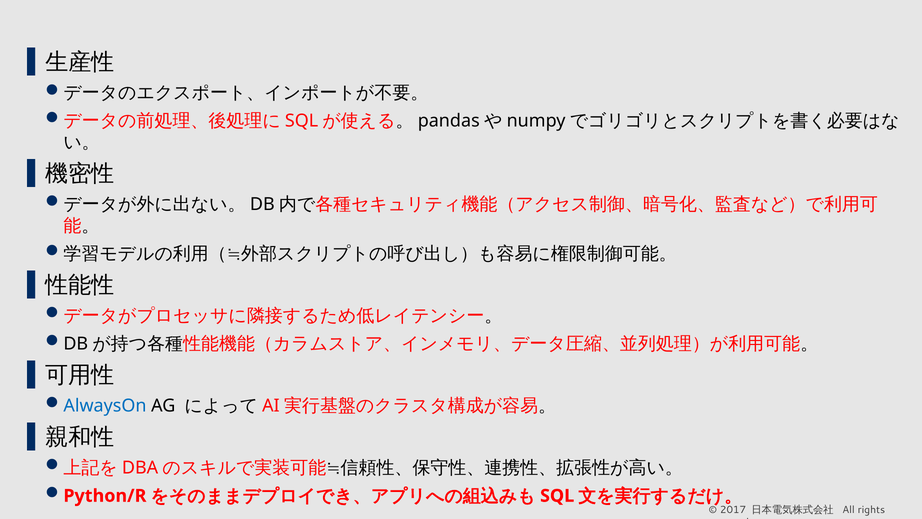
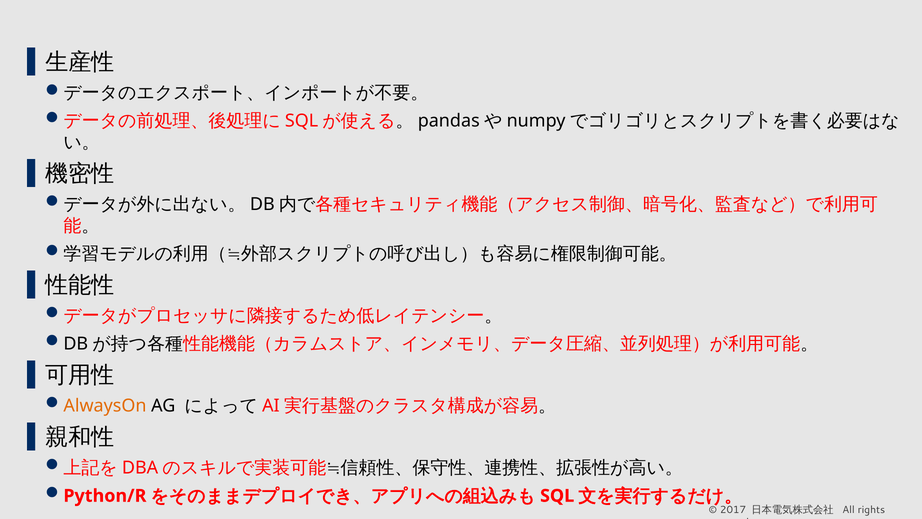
AlwaysOn colour: blue -> orange
